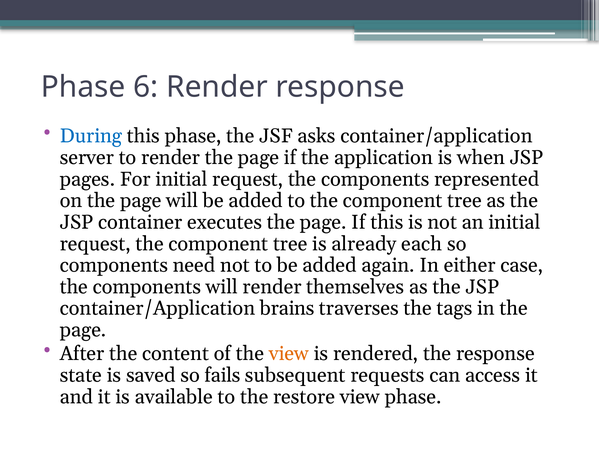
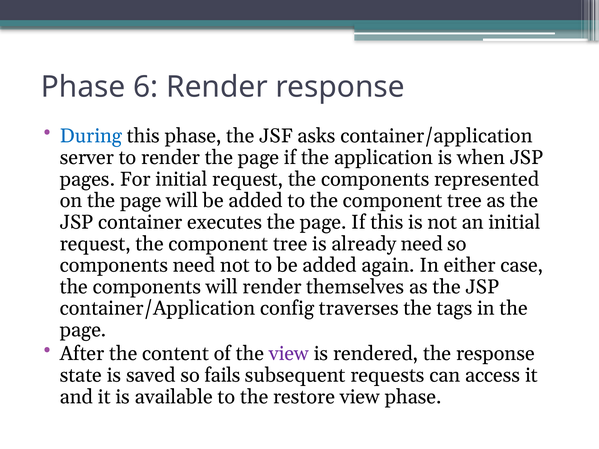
already each: each -> need
brains: brains -> config
view at (289, 354) colour: orange -> purple
